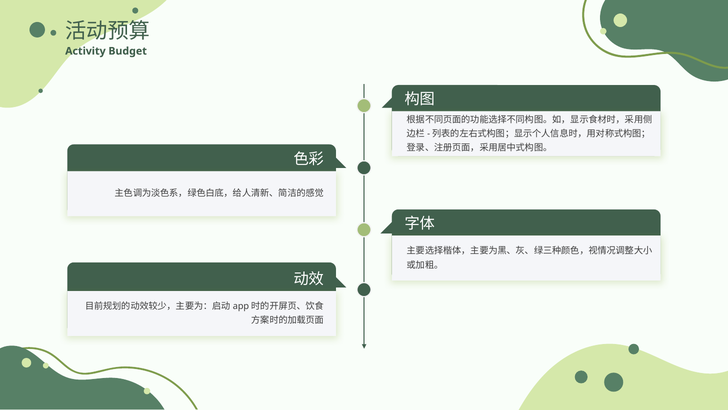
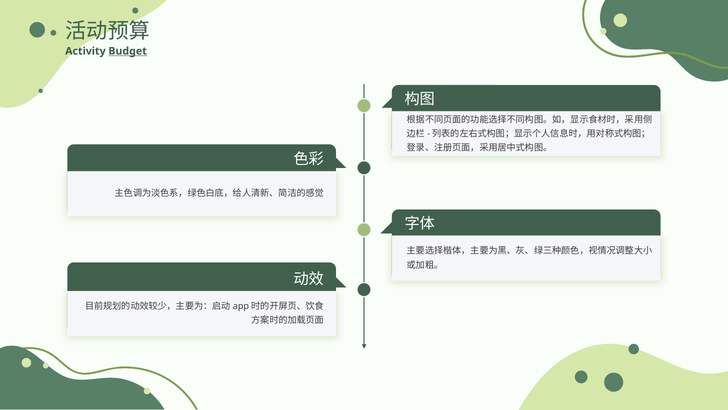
Budget underline: none -> present
